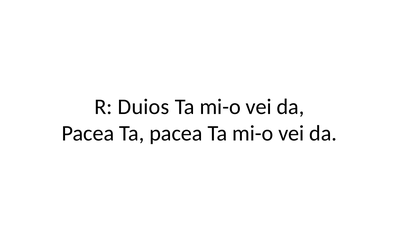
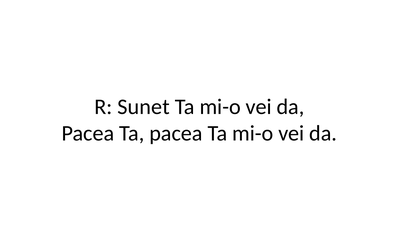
Duios: Duios -> Sunet
